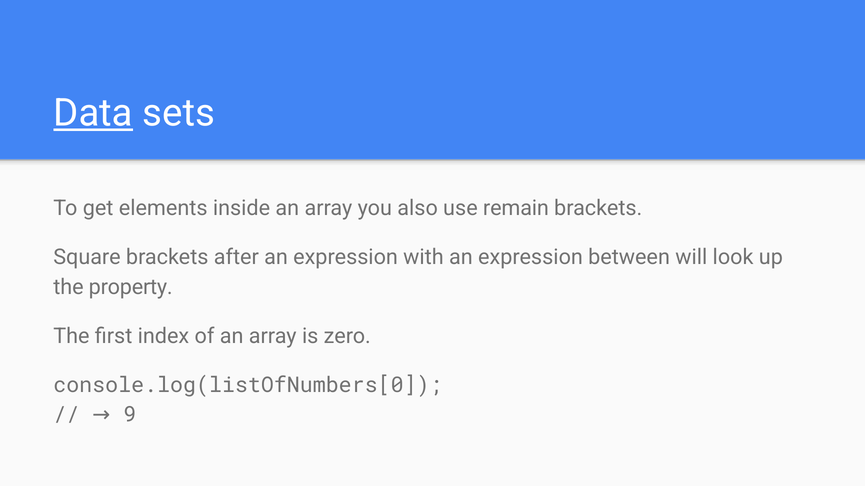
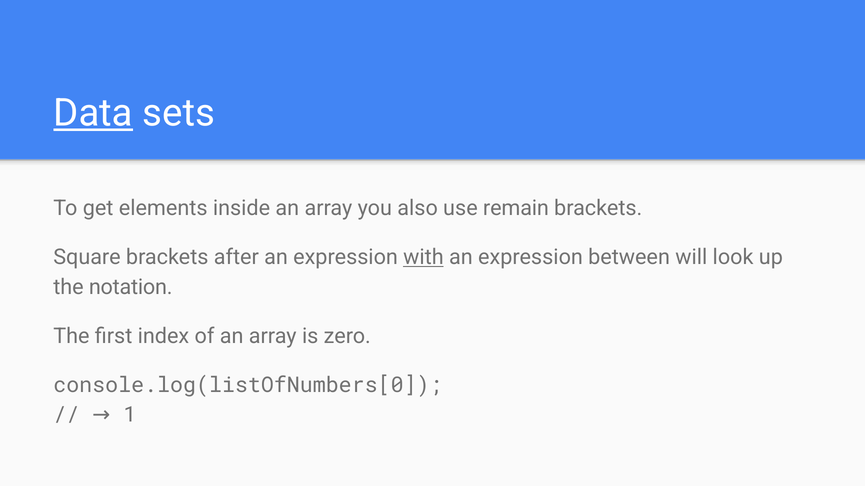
with underline: none -> present
property: property -> notation
9: 9 -> 1
